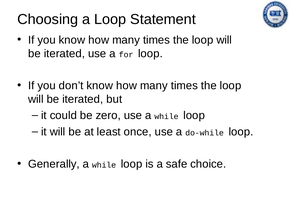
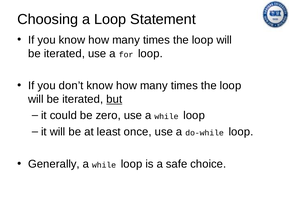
but underline: none -> present
